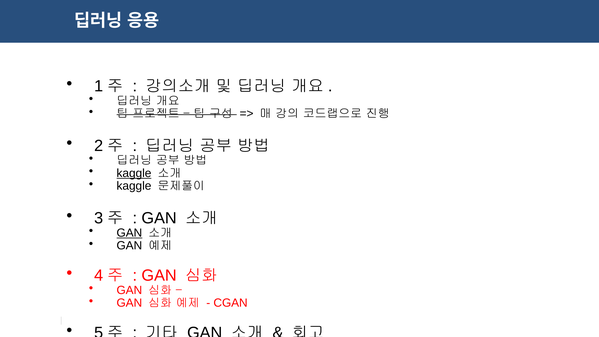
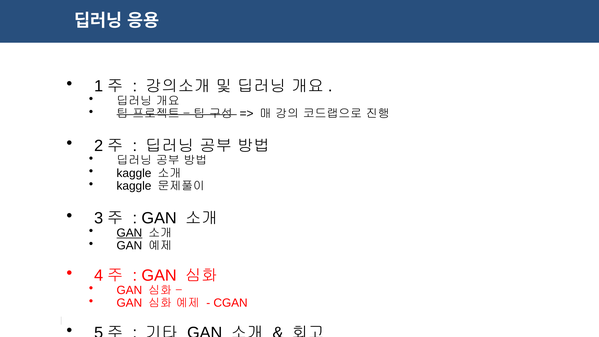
kaggle at (134, 173) underline: present -> none
